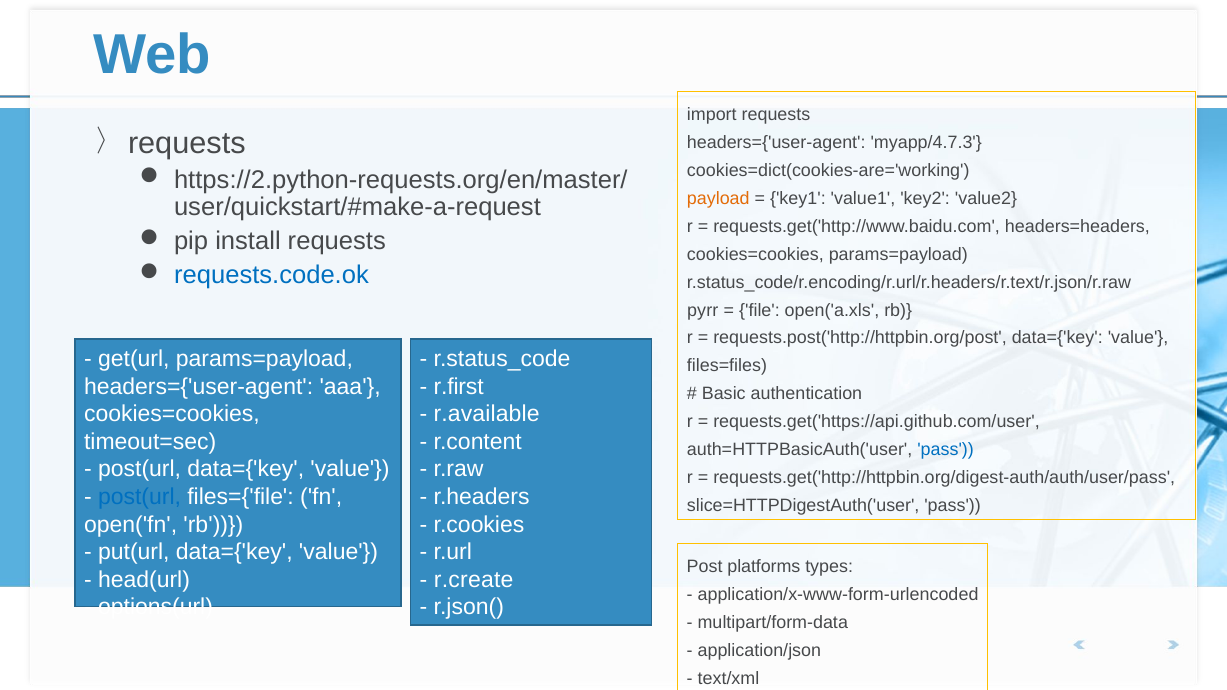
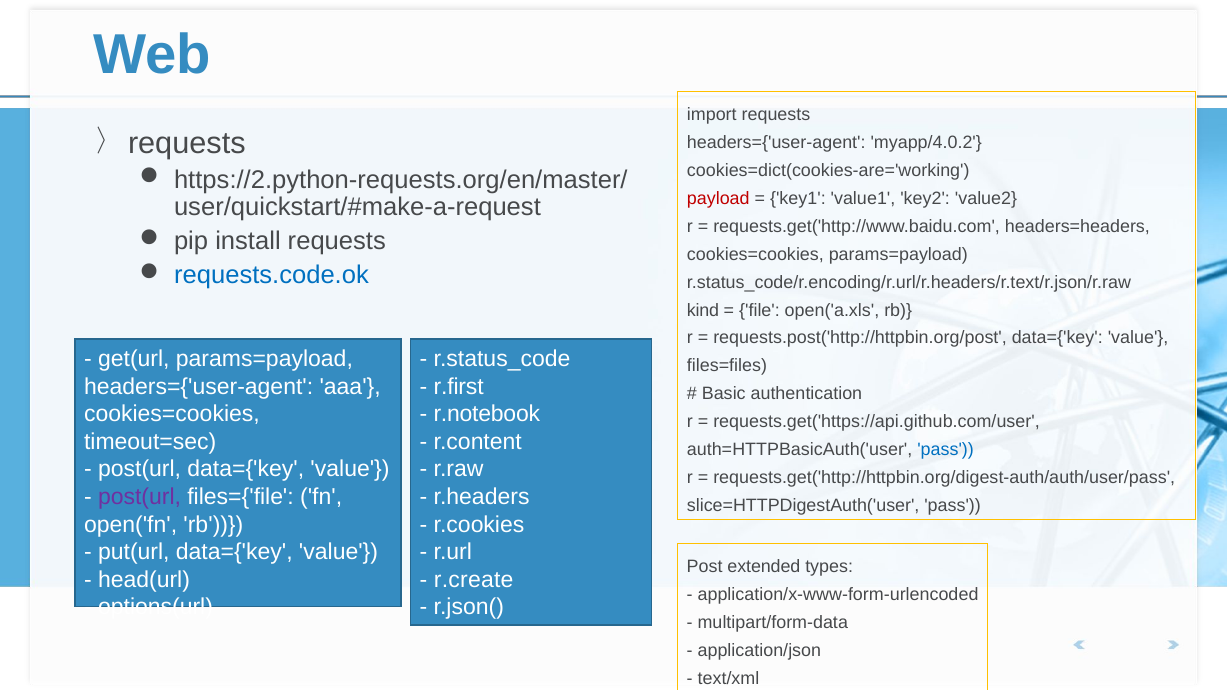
myapp/4.7.3: myapp/4.7.3 -> myapp/4.0.2
payload colour: orange -> red
pyrr: pyrr -> kind
r.available: r.available -> r.notebook
post(url at (140, 497) colour: blue -> purple
platforms: platforms -> extended
